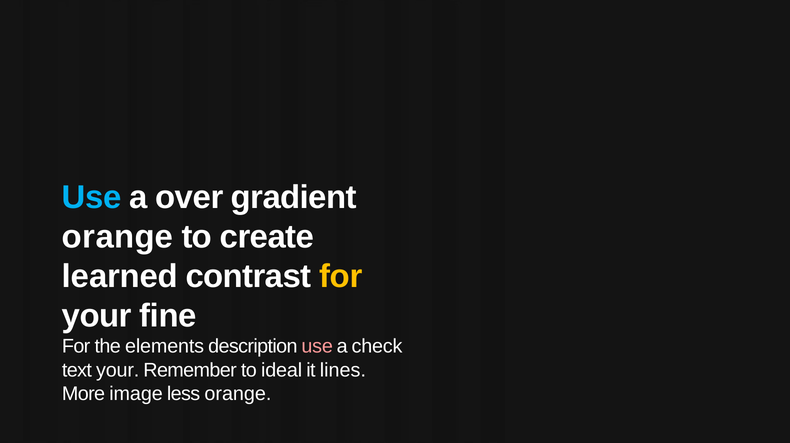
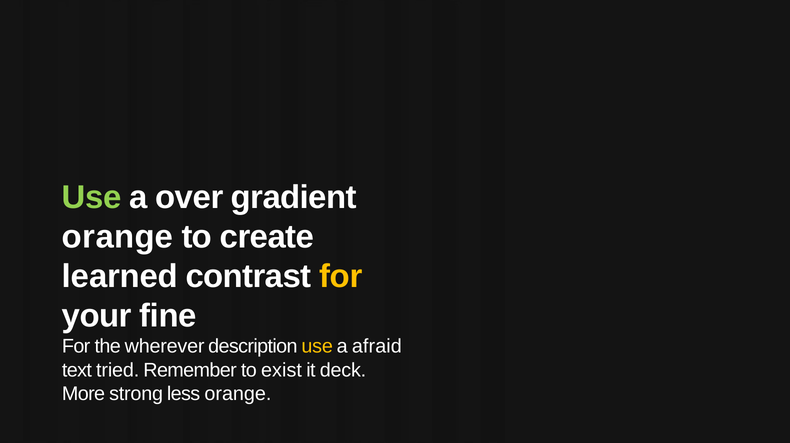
Use at (92, 198) colour: light blue -> light green
elements: elements -> wherever
use at (317, 347) colour: pink -> yellow
check: check -> afraid
text your: your -> tried
ideal: ideal -> exist
lines: lines -> deck
image: image -> strong
